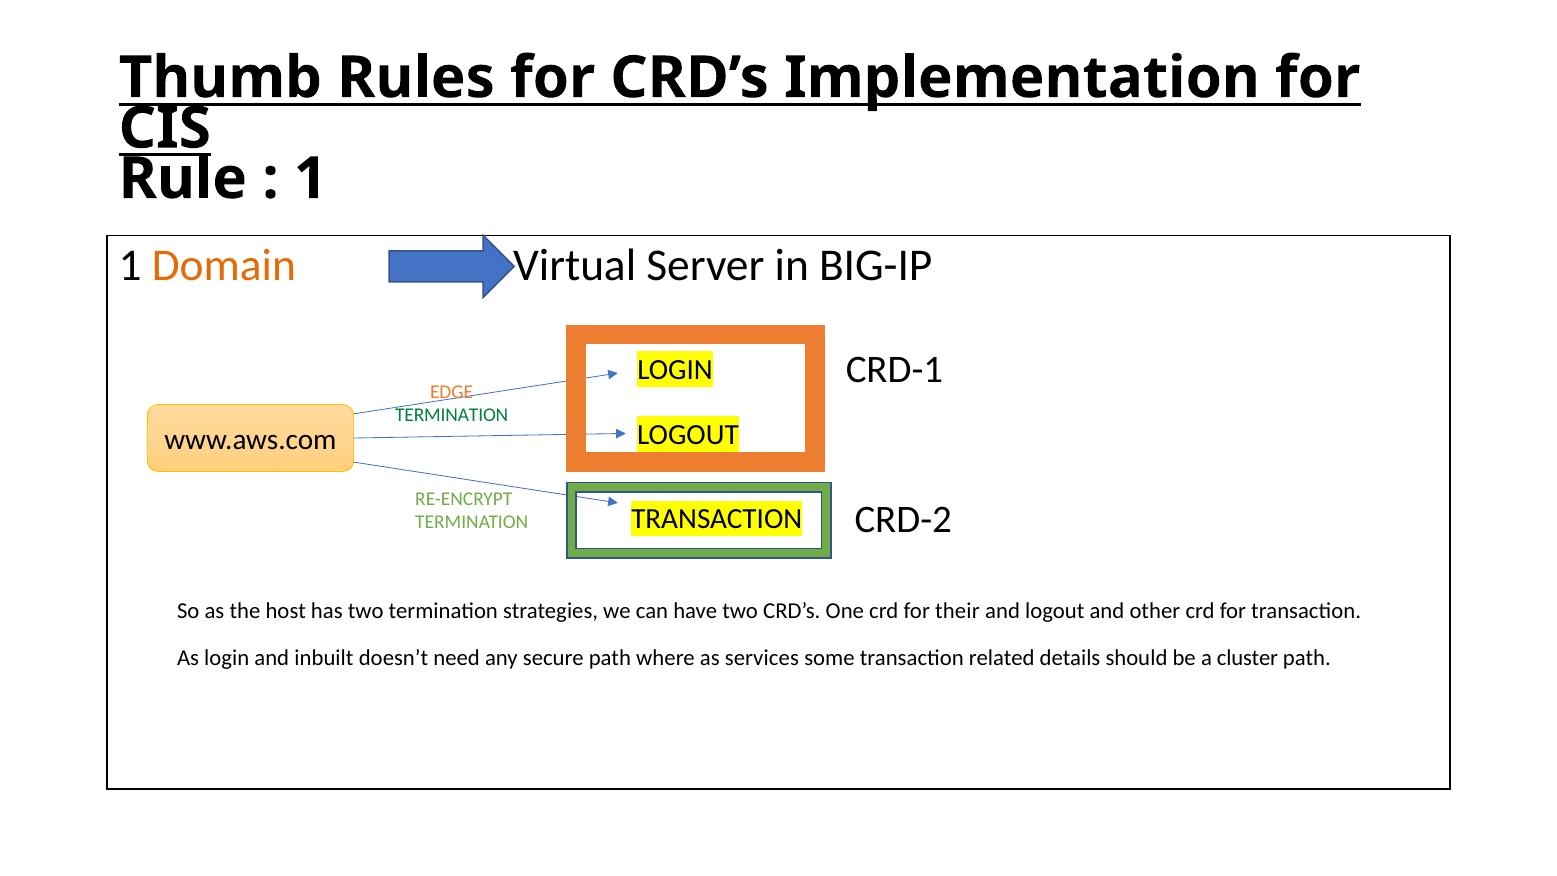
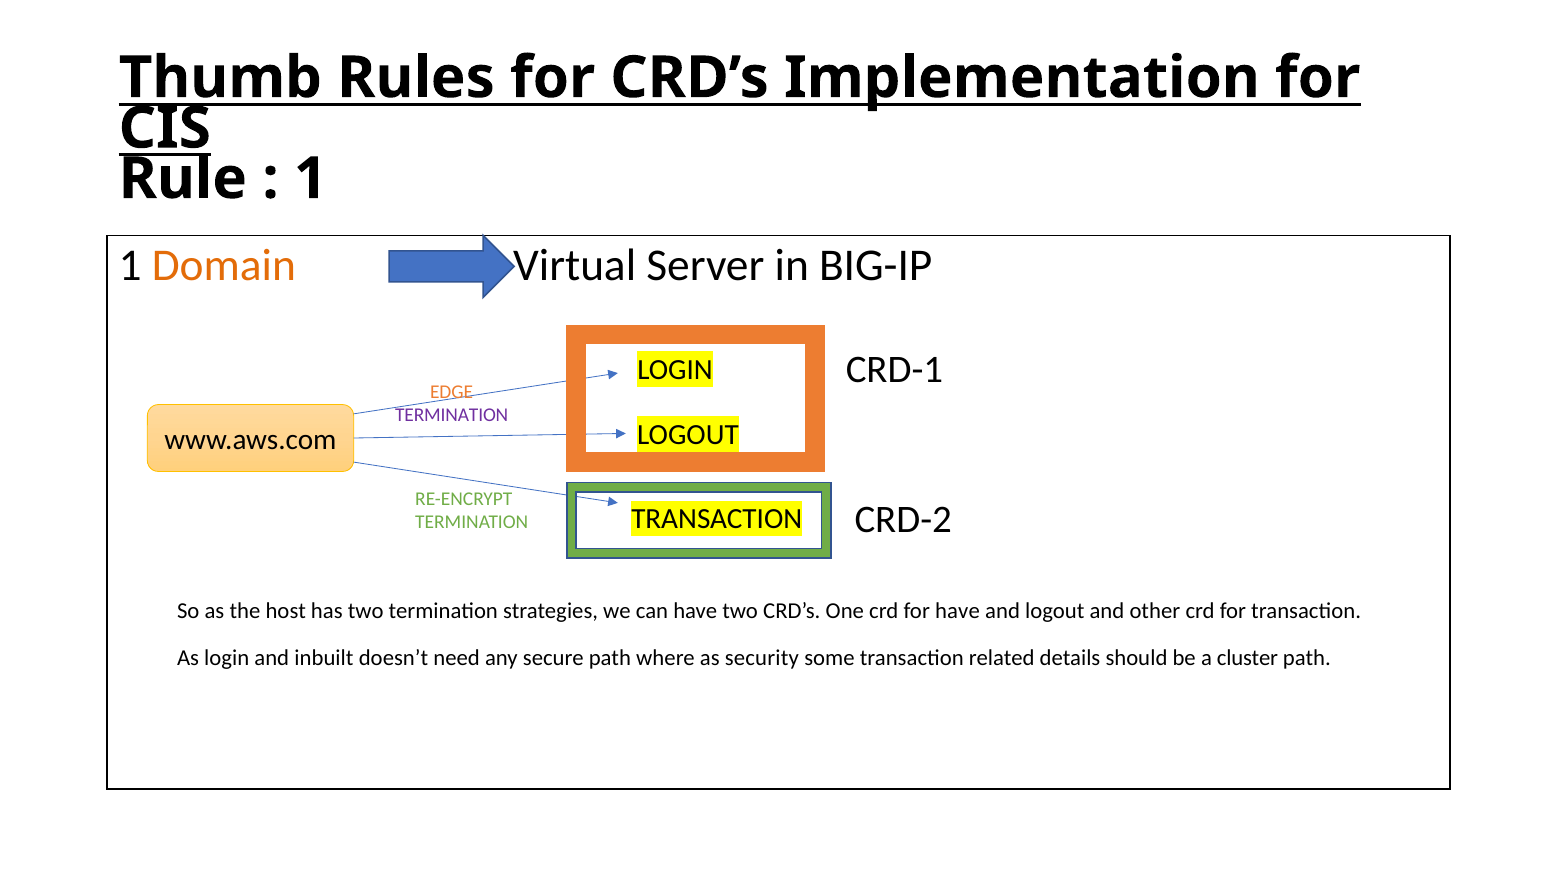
TERMINATION at (452, 415) colour: green -> purple
for their: their -> have
services: services -> security
